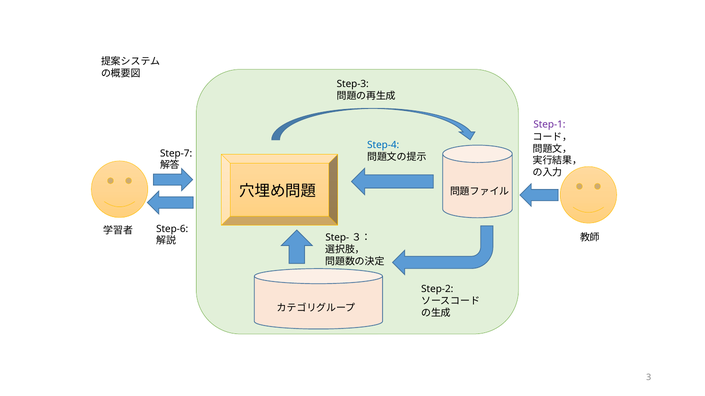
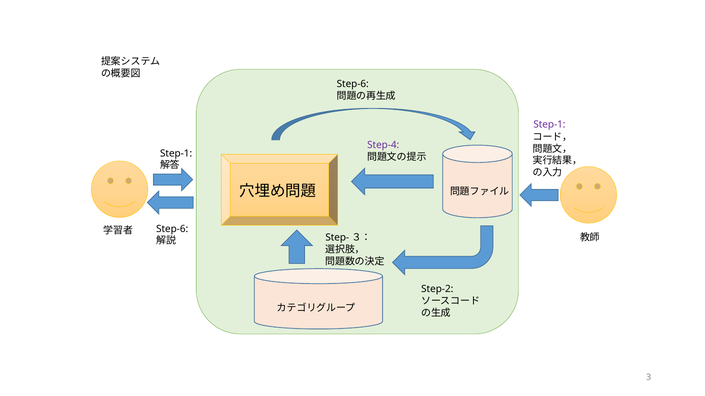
Step-3 at (353, 84): Step-3 -> Step-6
Step-4 colour: blue -> purple
Step-7 at (176, 154): Step-7 -> Step-1
